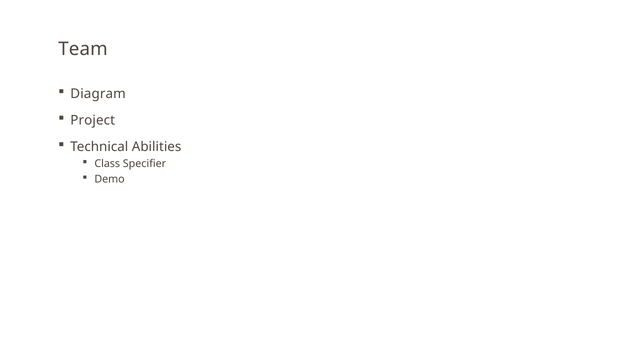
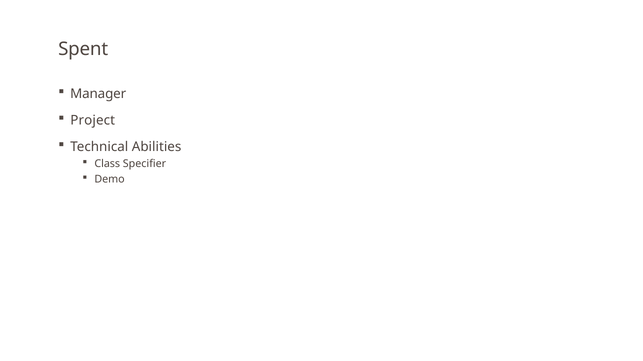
Team: Team -> Spent
Diagram: Diagram -> Manager
